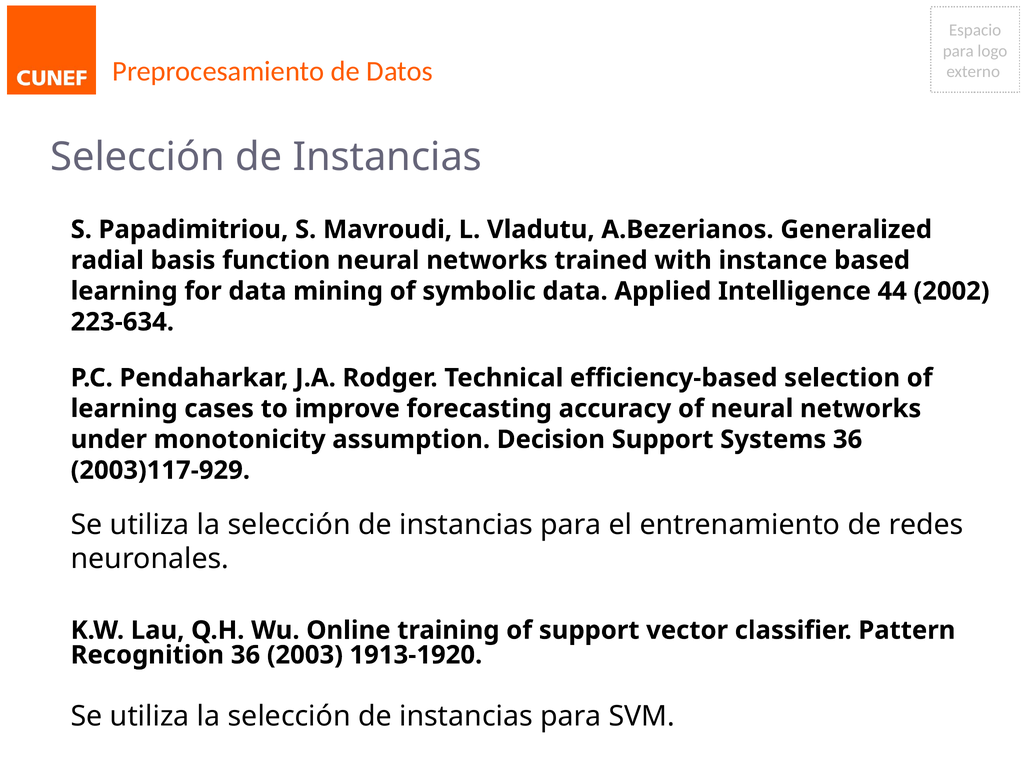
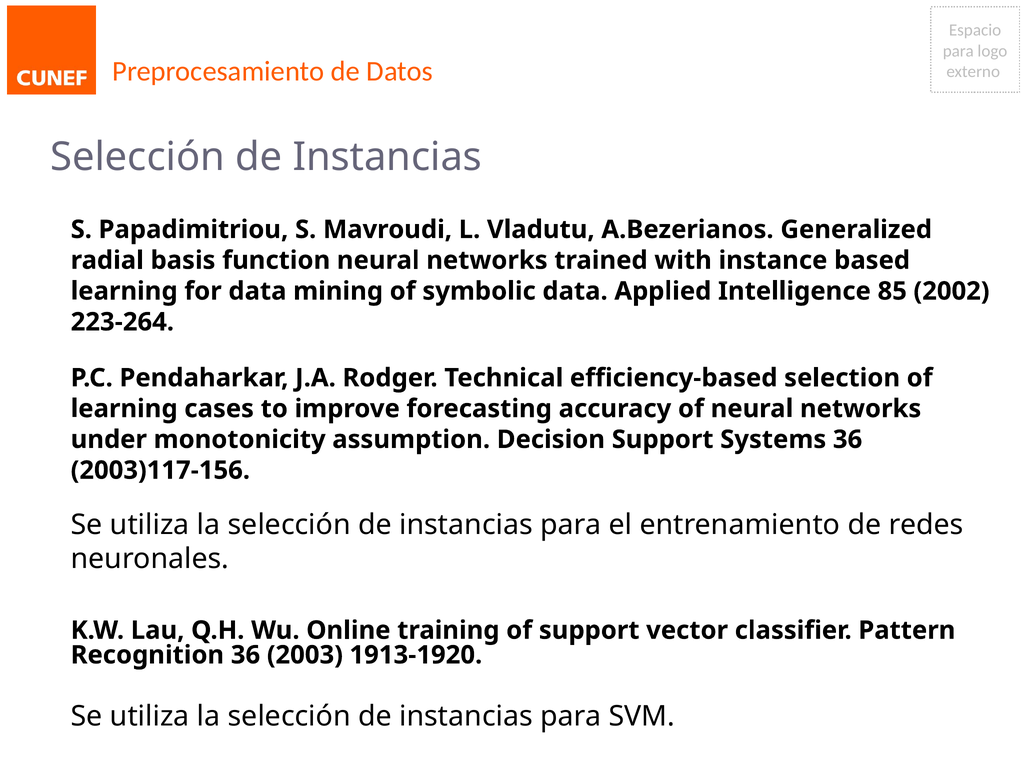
44: 44 -> 85
223-634: 223-634 -> 223-264
2003)117-929: 2003)117-929 -> 2003)117-156
